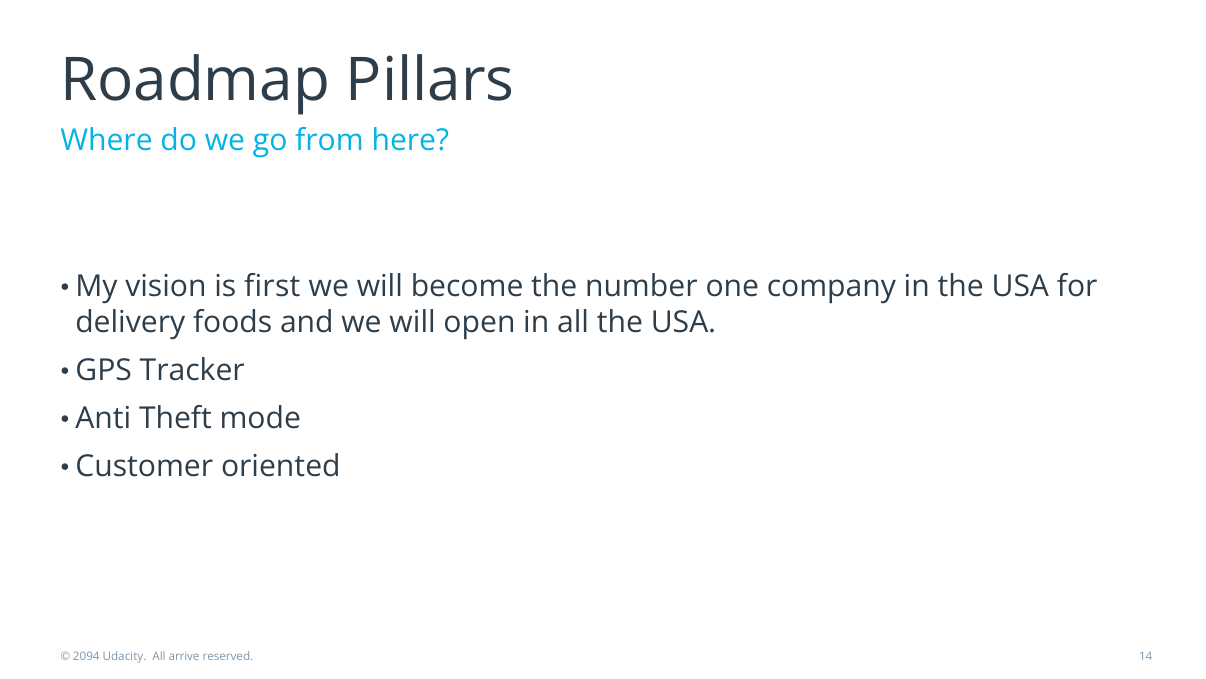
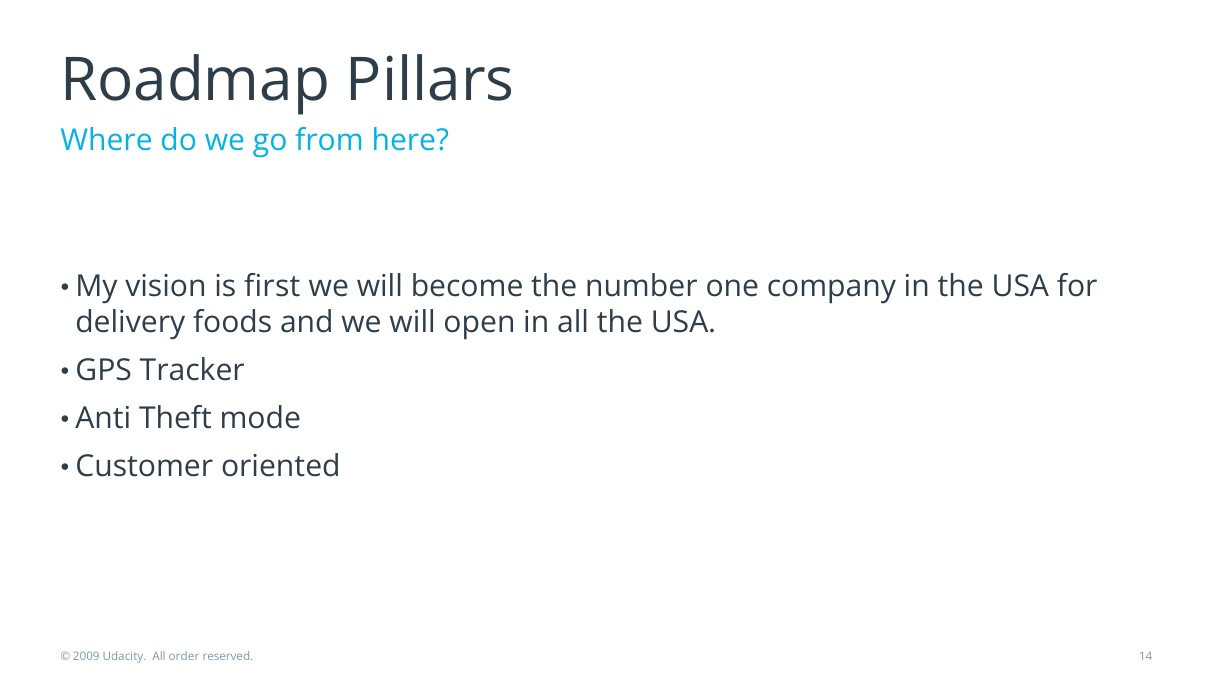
2094: 2094 -> 2009
arrive: arrive -> order
